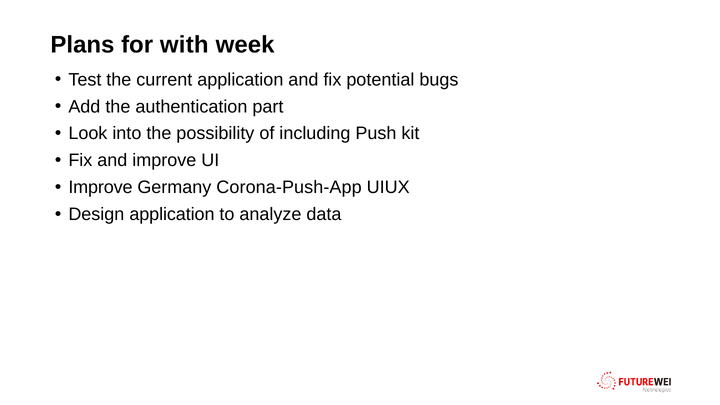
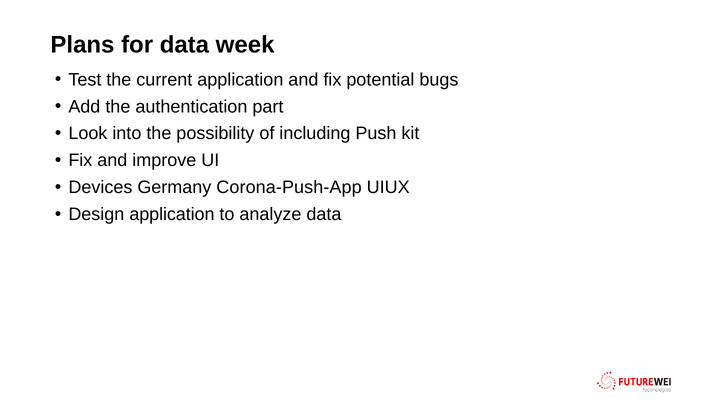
for with: with -> data
Improve at (100, 187): Improve -> Devices
